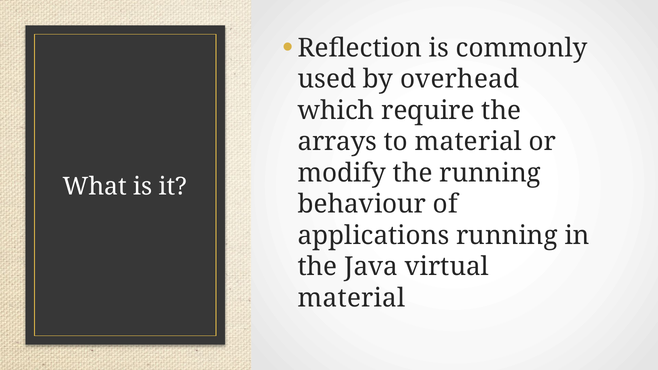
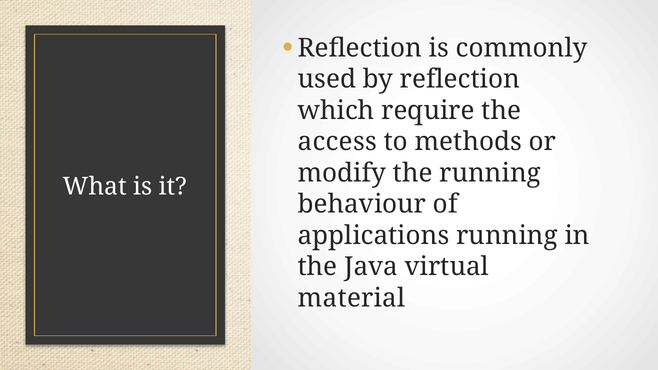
by overhead: overhead -> reflection
arrays: arrays -> access
to material: material -> methods
